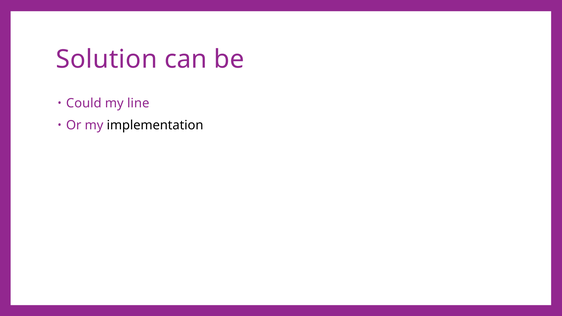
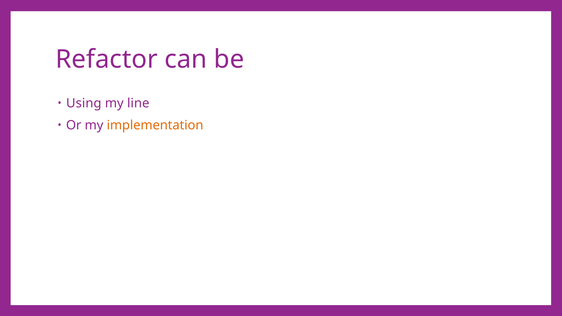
Solution: Solution -> Refactor
Could: Could -> Using
implementation colour: black -> orange
